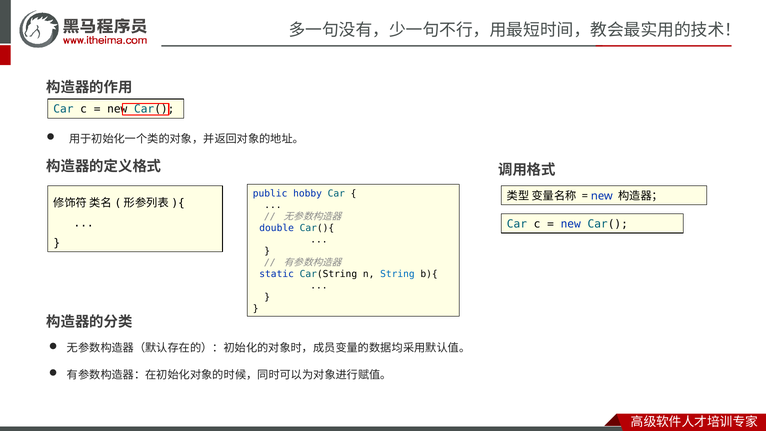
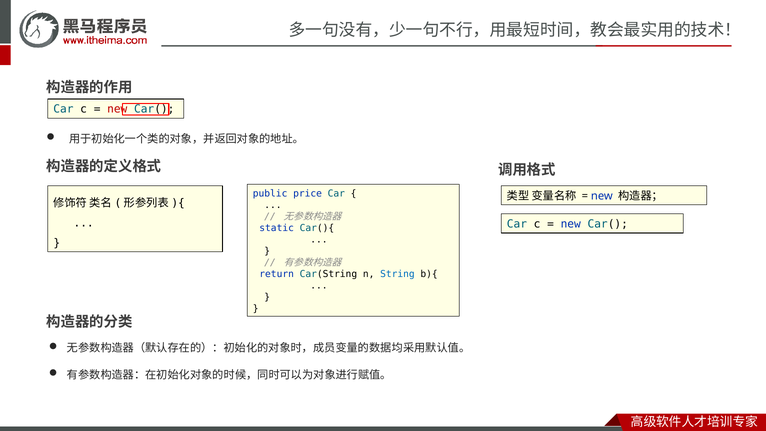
new at (117, 109) colour: black -> red
hobby: hobby -> price
double: double -> static
static: static -> return
